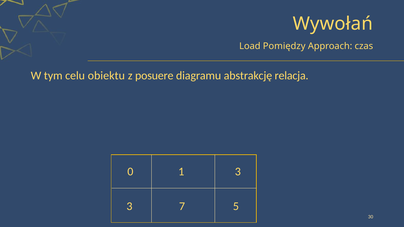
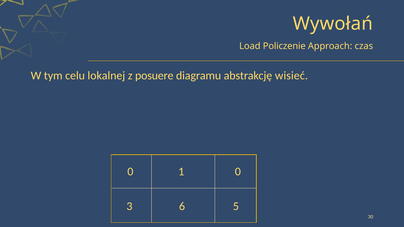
Pomiędzy: Pomiędzy -> Policzenie
obiektu: obiektu -> lokalnej
relacja: relacja -> wisieć
1 3: 3 -> 0
7: 7 -> 6
